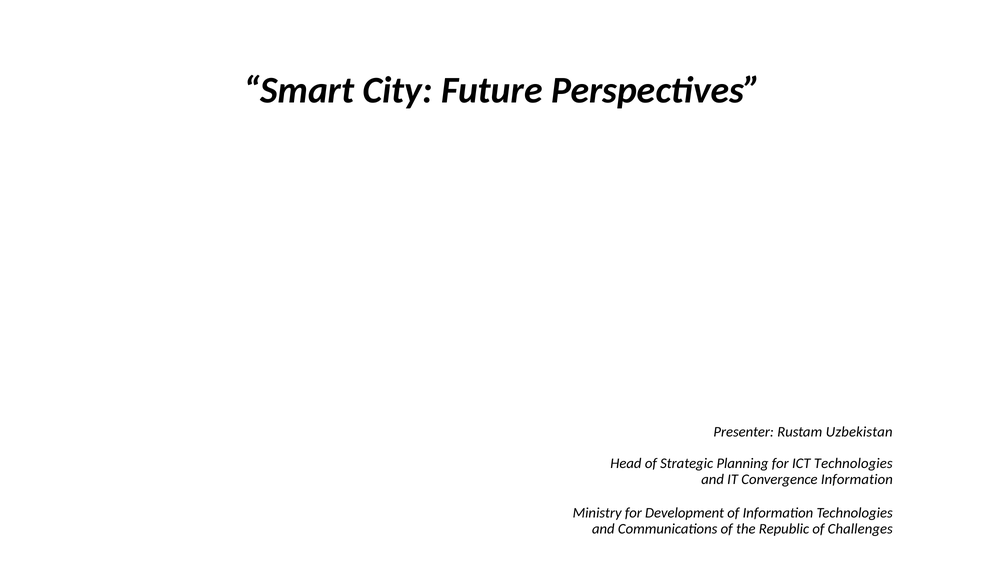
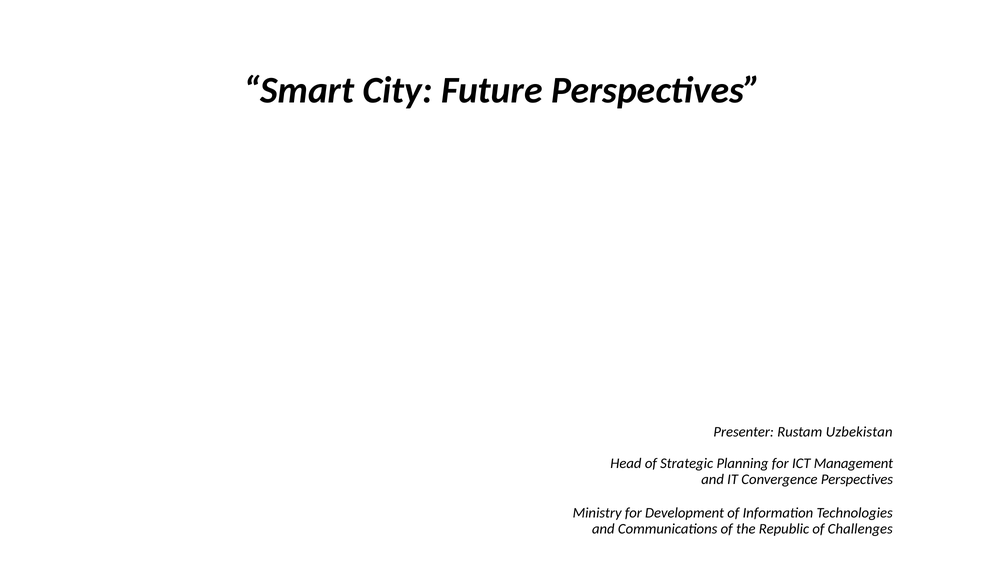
ICT Technologies: Technologies -> Management
Convergence Information: Information -> Perspectives
